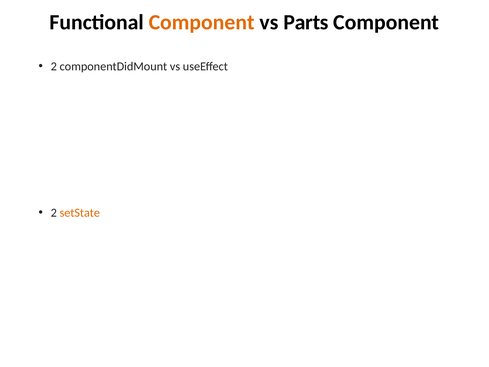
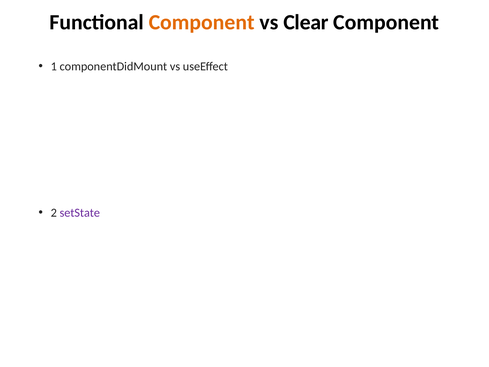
Parts: Parts -> Clear
2 at (54, 66): 2 -> 1
setState colour: orange -> purple
